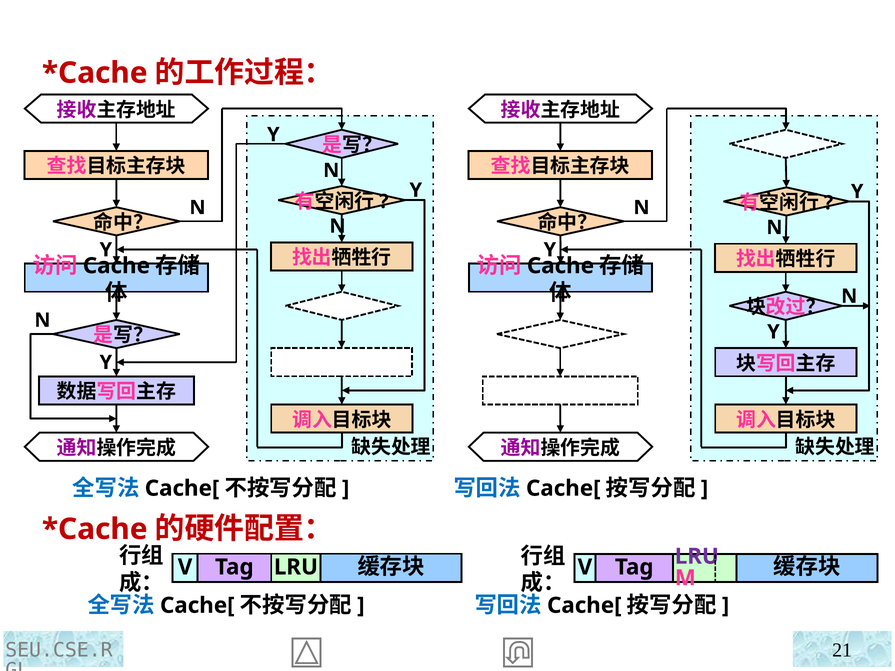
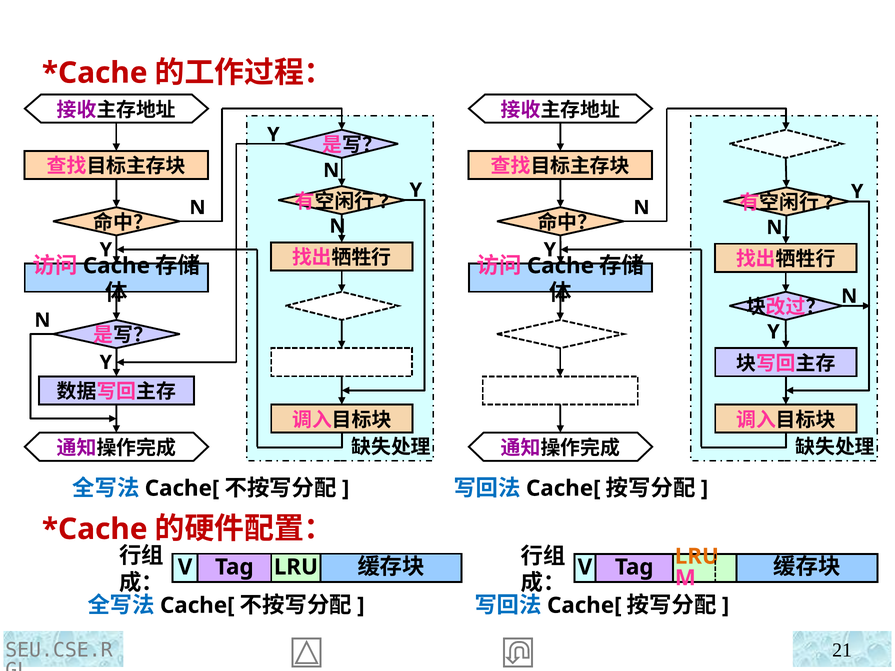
LRU at (697, 557) colour: purple -> orange
